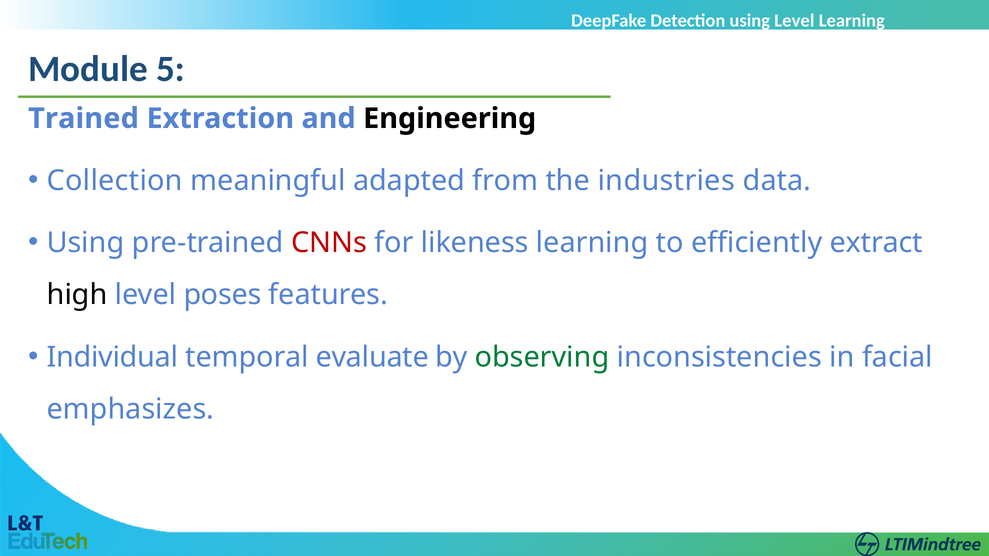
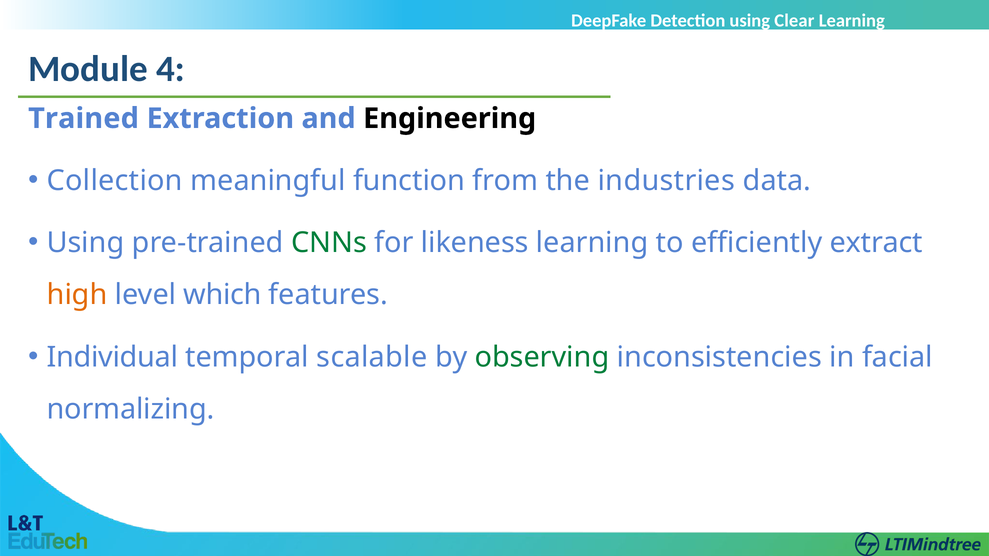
using Level: Level -> Clear
5: 5 -> 4
adapted: adapted -> function
CNNs colour: red -> green
high colour: black -> orange
poses: poses -> which
evaluate: evaluate -> scalable
emphasizes: emphasizes -> normalizing
